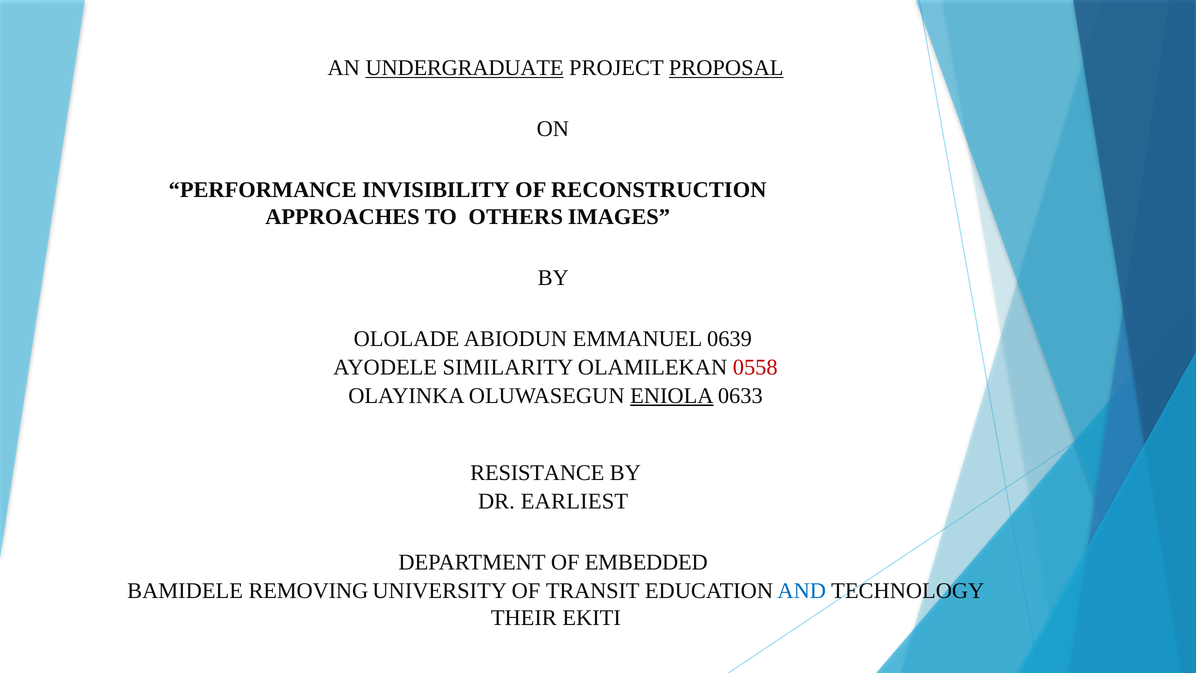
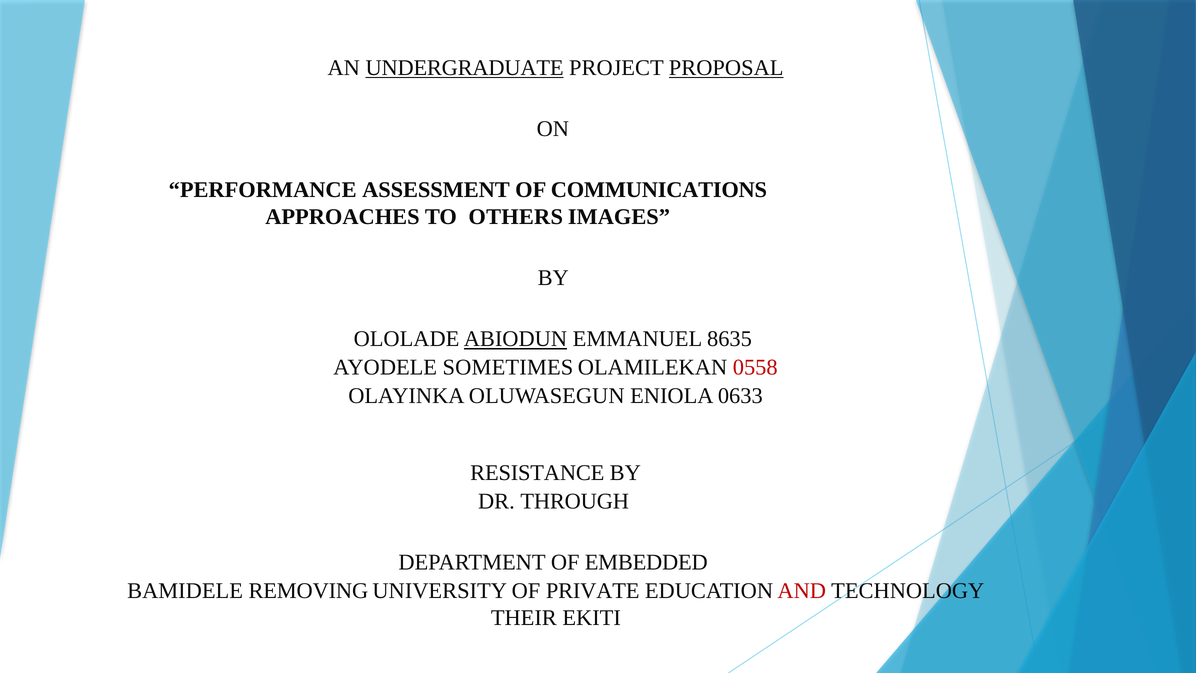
INVISIBILITY: INVISIBILITY -> ASSESSMENT
RECONSTRUCTION: RECONSTRUCTION -> COMMUNICATIONS
ABIODUN underline: none -> present
0639: 0639 -> 8635
SIMILARITY: SIMILARITY -> SOMETIMES
ENIOLA underline: present -> none
EARLIEST: EARLIEST -> THROUGH
TRANSIT: TRANSIT -> PRIVATE
AND colour: blue -> red
